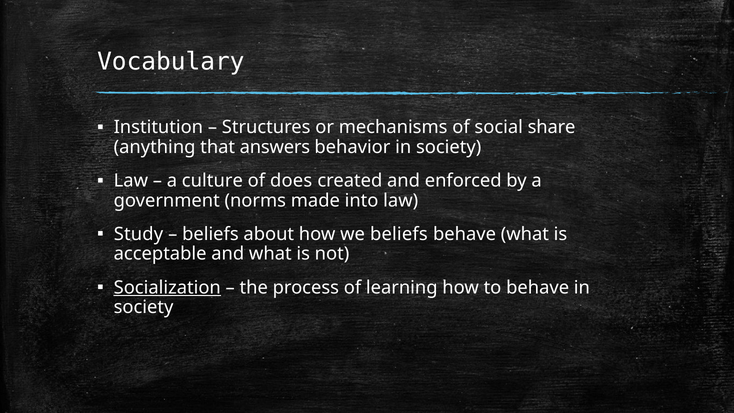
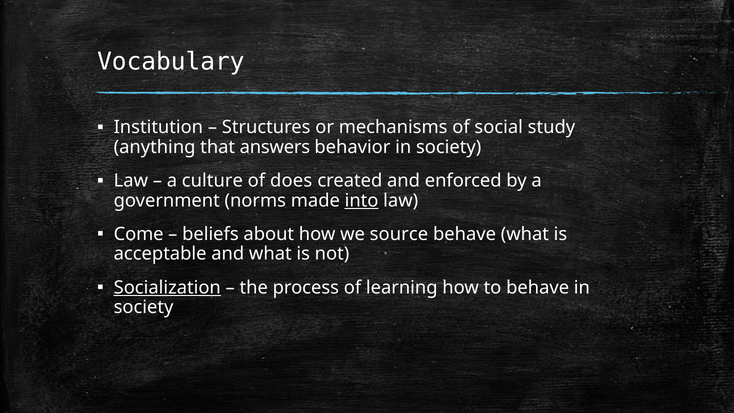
share: share -> study
into underline: none -> present
Study: Study -> Come
we beliefs: beliefs -> source
